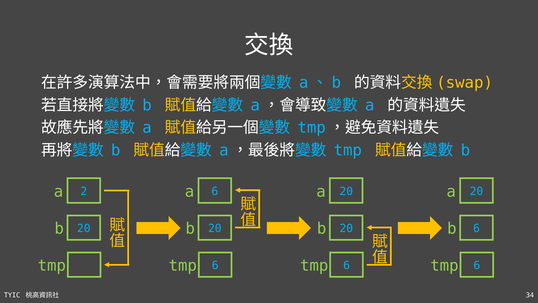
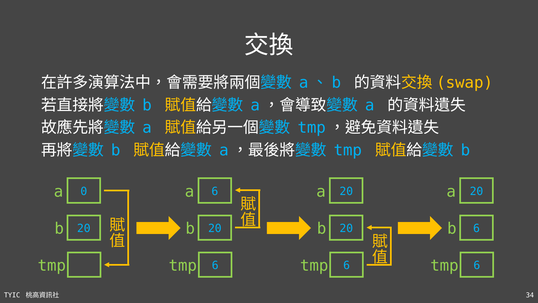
2: 2 -> 0
